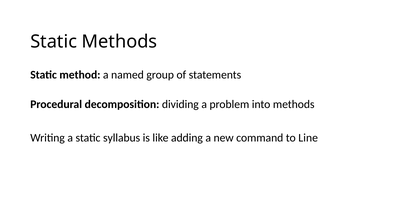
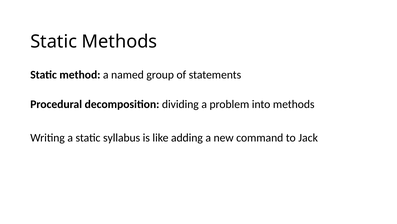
Line: Line -> Jack
